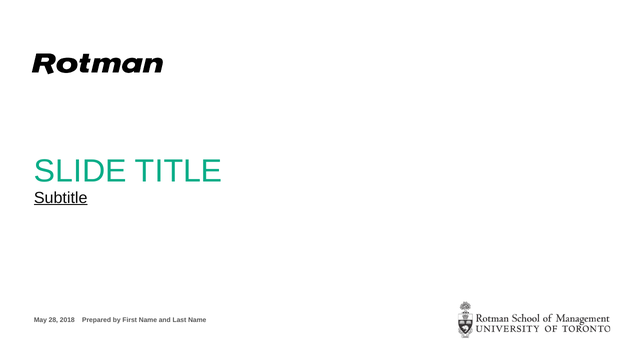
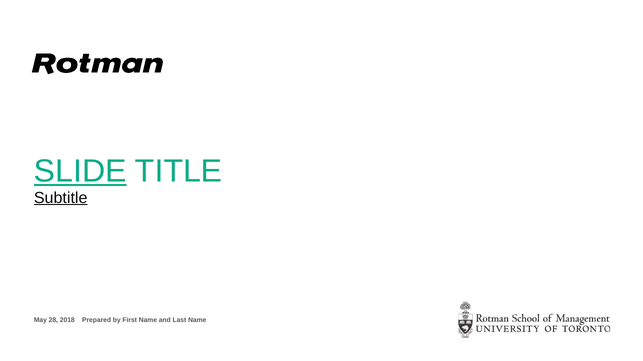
SLIDE underline: none -> present
